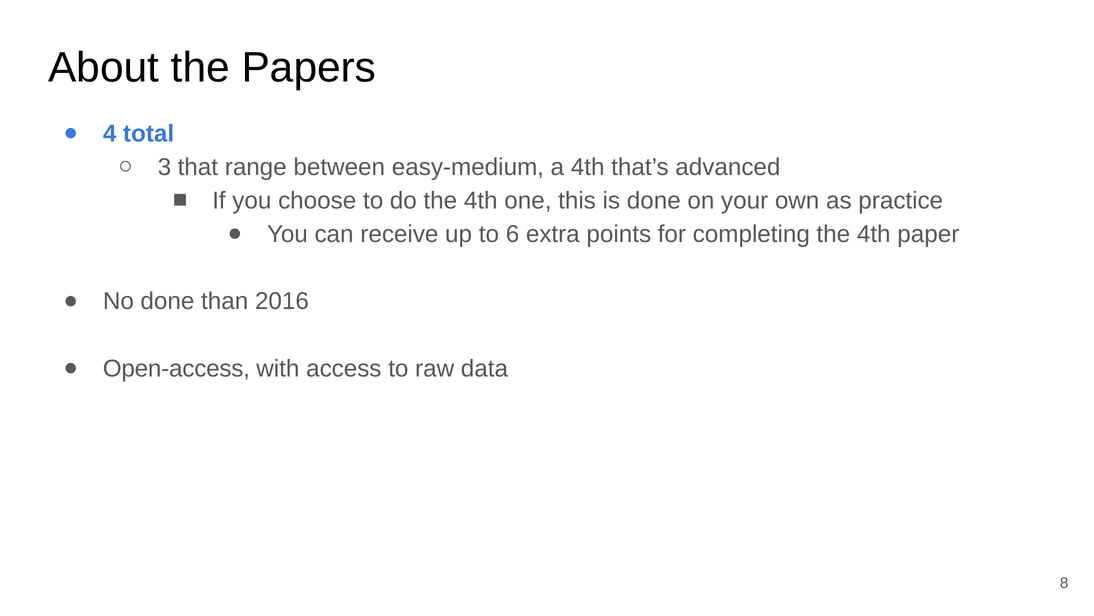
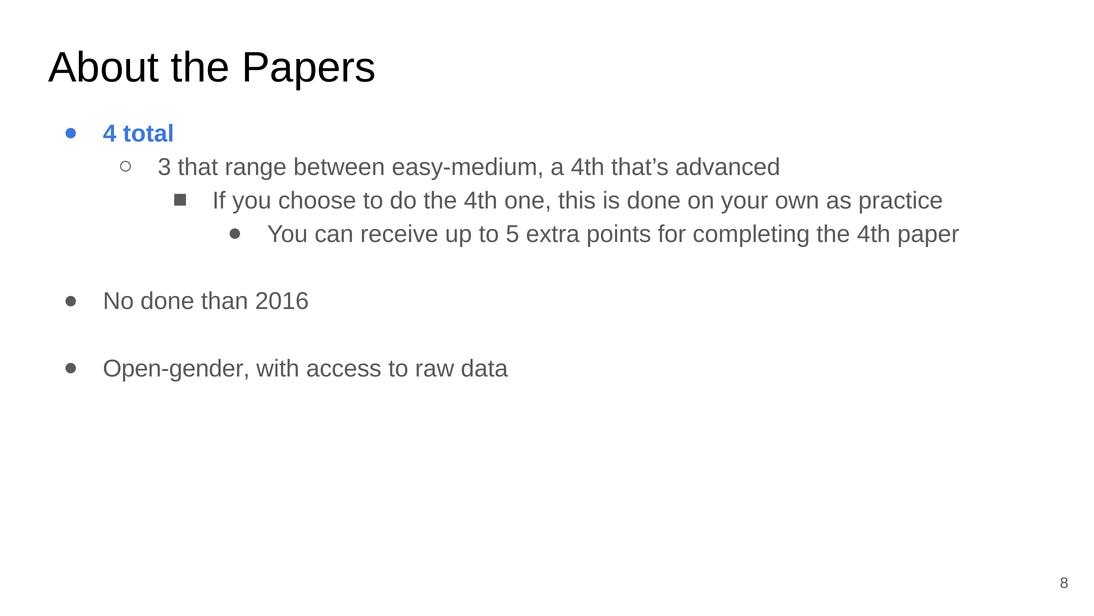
6: 6 -> 5
Open-access: Open-access -> Open-gender
